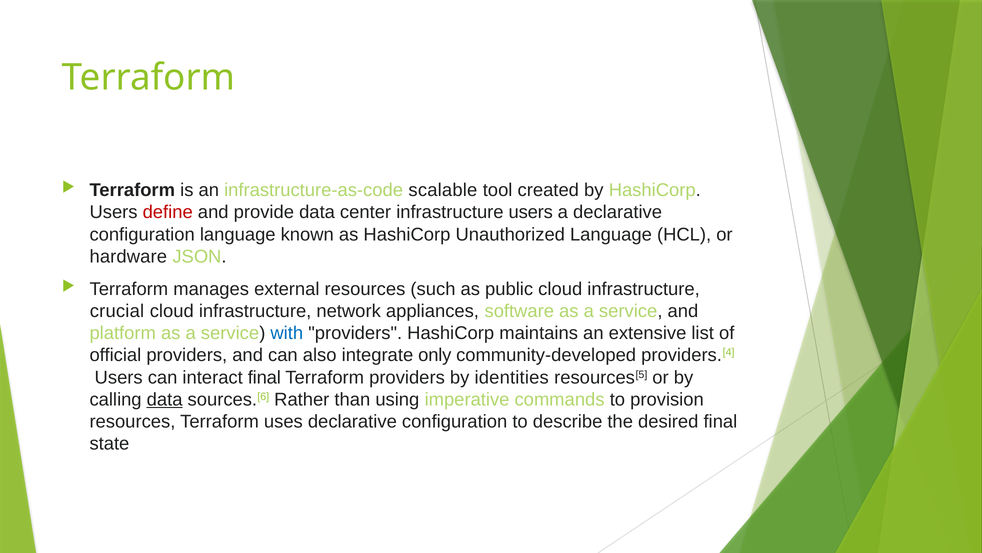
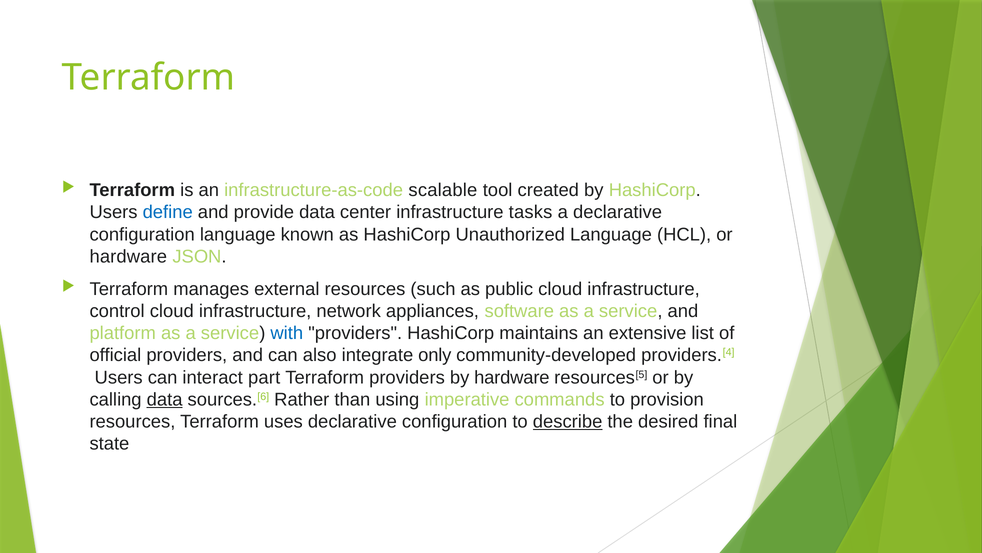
define colour: red -> blue
infrastructure users: users -> tasks
crucial: crucial -> control
interact final: final -> part
by identities: identities -> hardware
describe underline: none -> present
